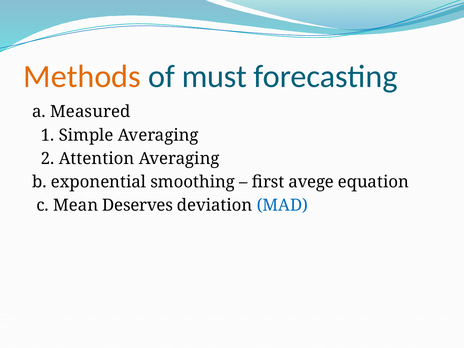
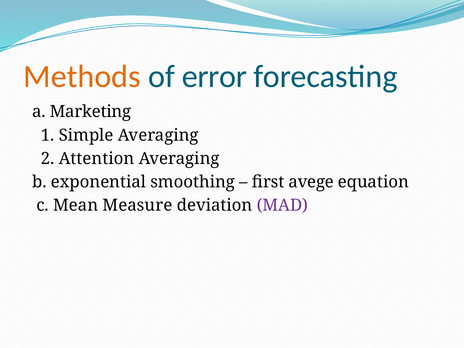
must: must -> error
Measured: Measured -> Marketing
Deserves: Deserves -> Measure
MAD colour: blue -> purple
